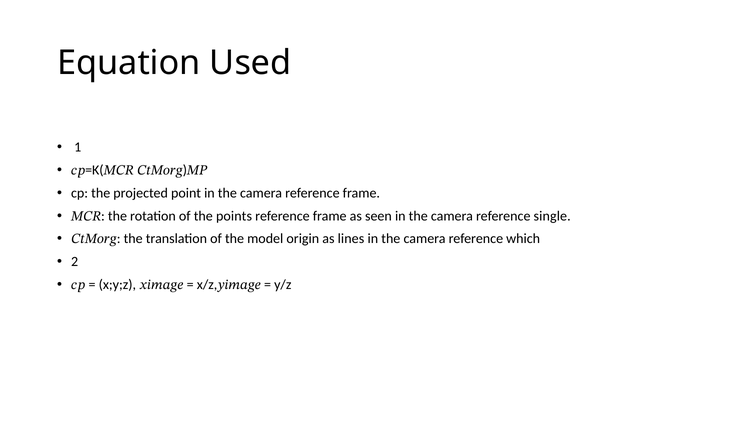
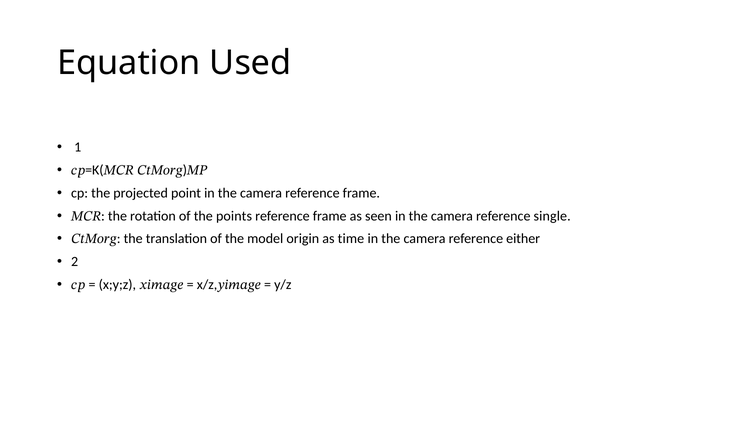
lines: lines -> time
which: which -> either
